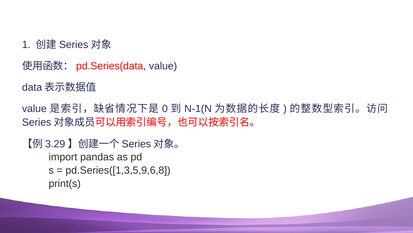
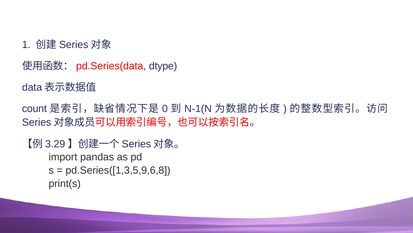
value at (163, 66): value -> dtype
value at (34, 109): value -> count
